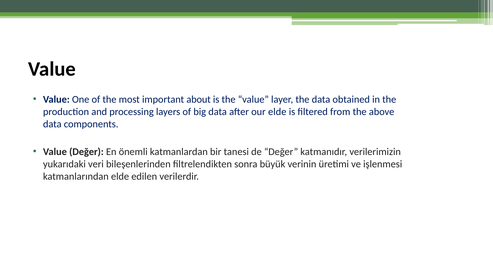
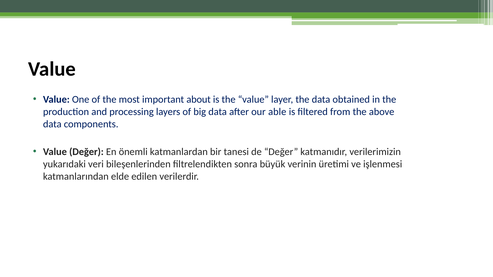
our elde: elde -> able
